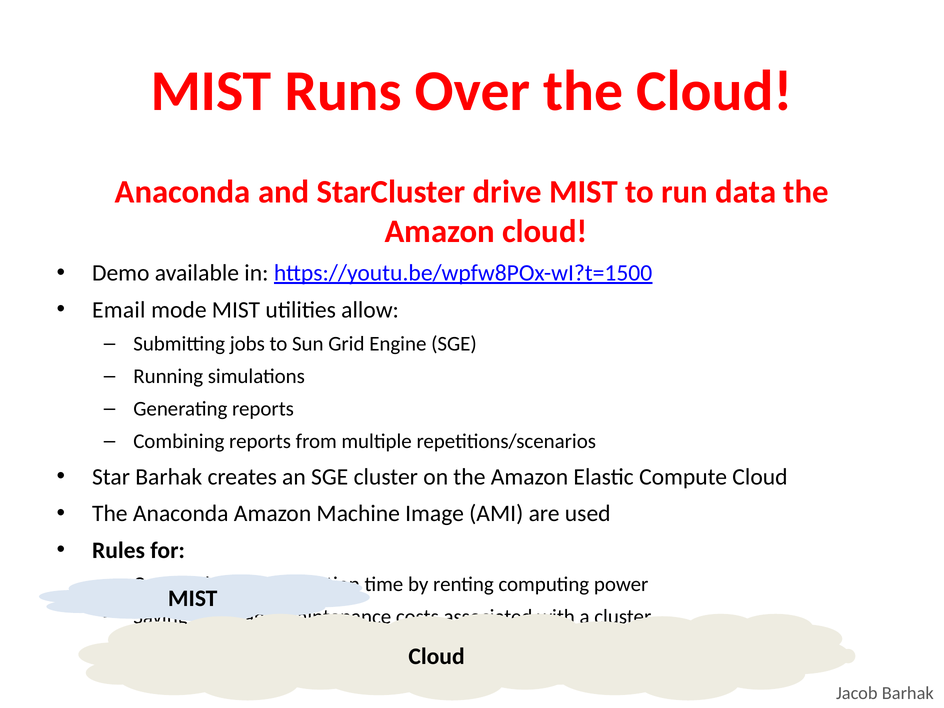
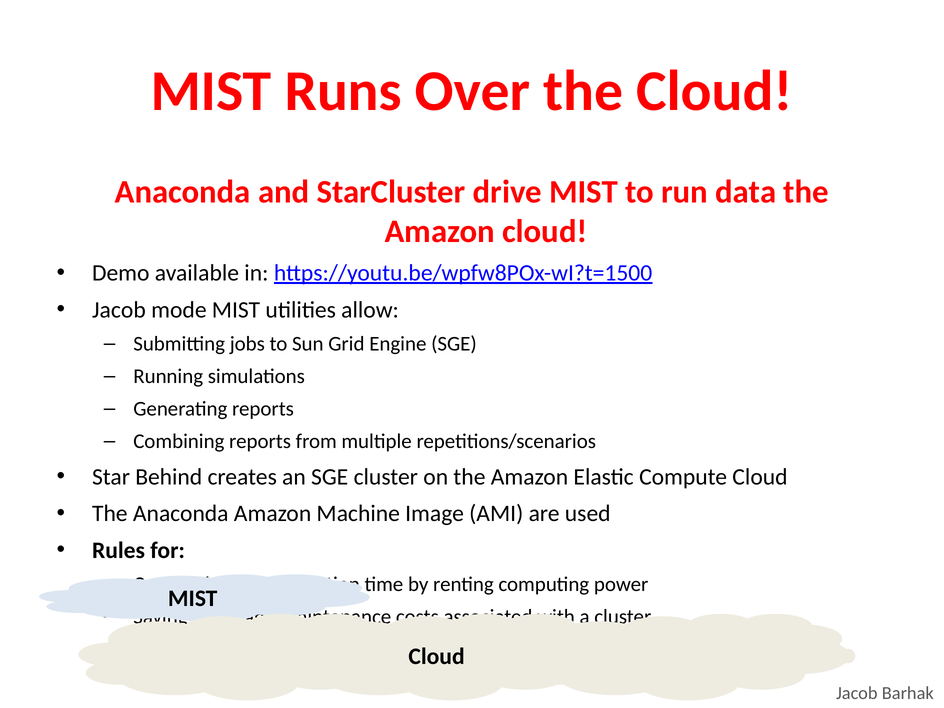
Email at (119, 310): Email -> Jacob
Star Barhak: Barhak -> Behind
